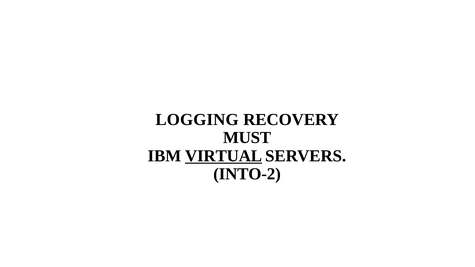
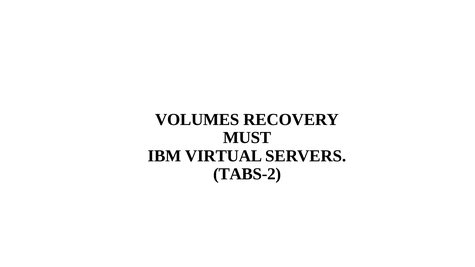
LOGGING: LOGGING -> VOLUMES
VIRTUAL underline: present -> none
INTO-2: INTO-2 -> TABS-2
